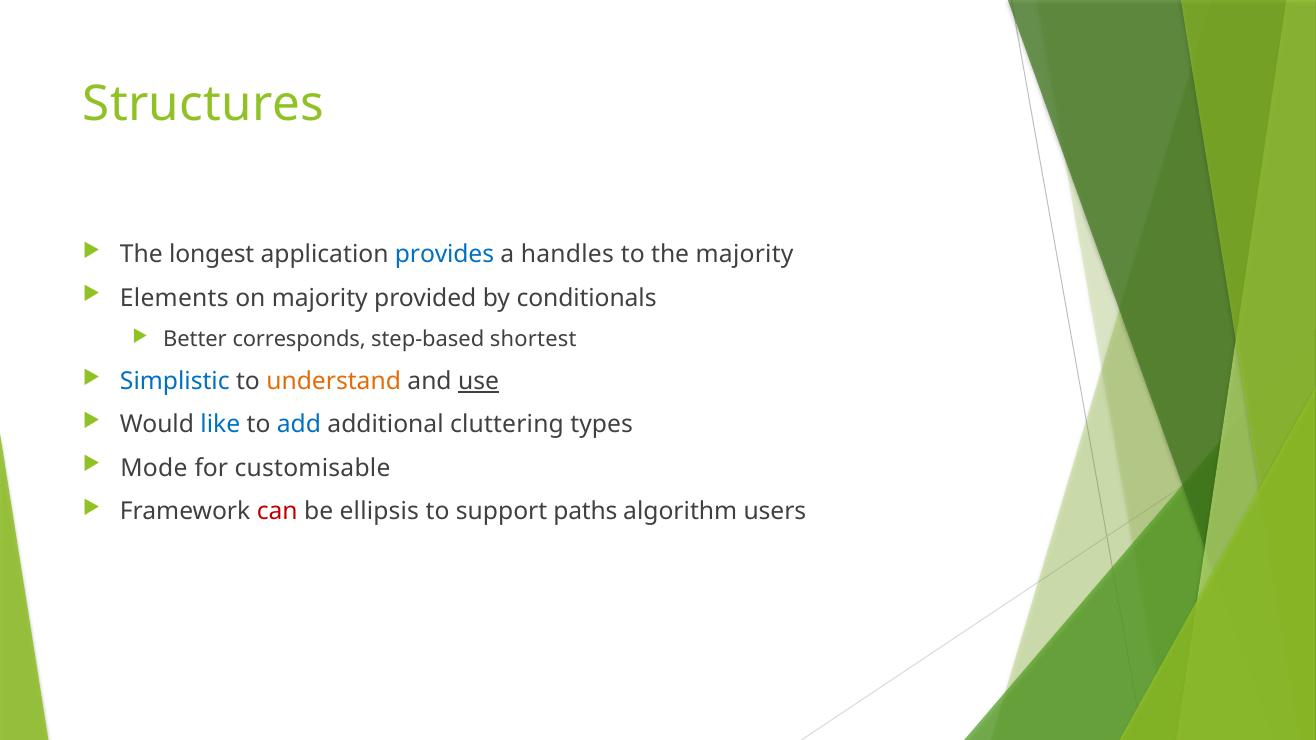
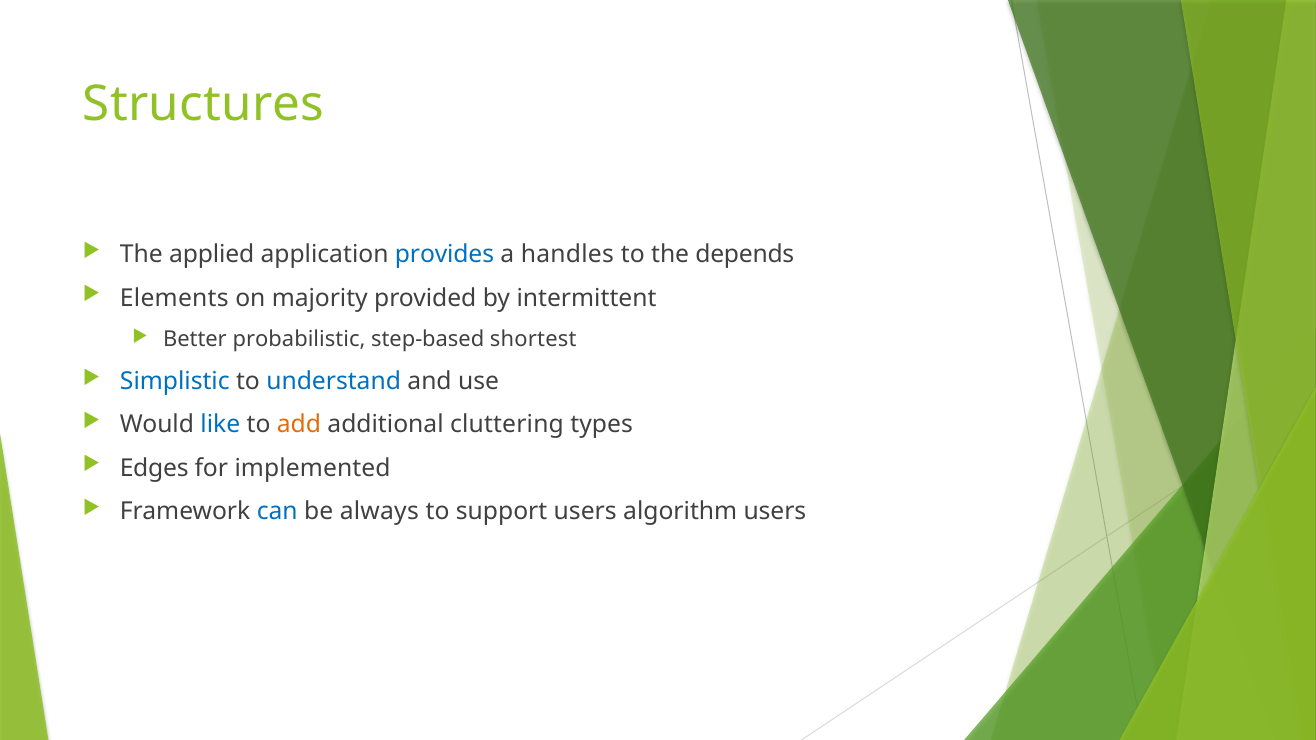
longest: longest -> applied
the majority: majority -> depends
conditionals: conditionals -> intermittent
corresponds: corresponds -> probabilistic
understand colour: orange -> blue
use underline: present -> none
add colour: blue -> orange
Mode: Mode -> Edges
customisable: customisable -> implemented
can colour: red -> blue
ellipsis: ellipsis -> always
support paths: paths -> users
